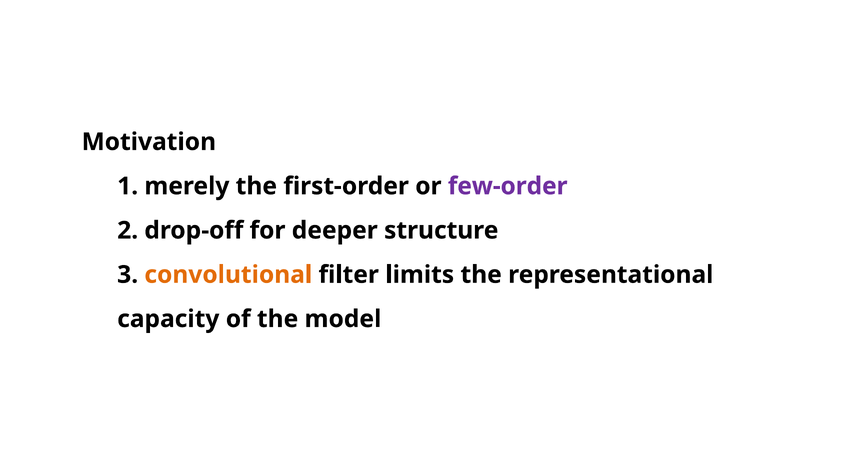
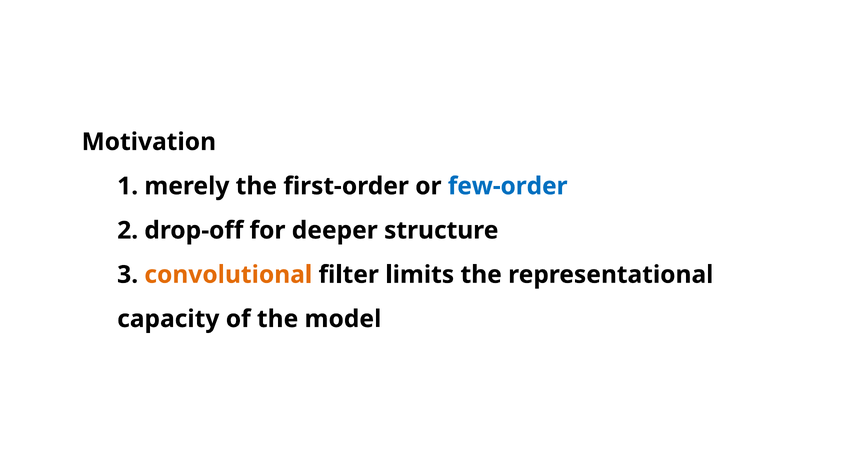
few-order colour: purple -> blue
